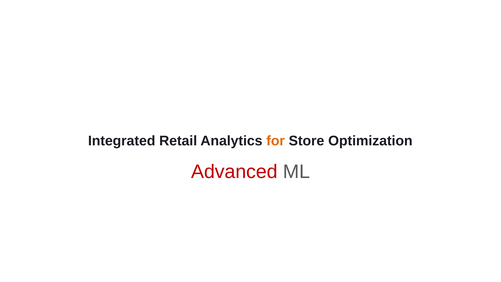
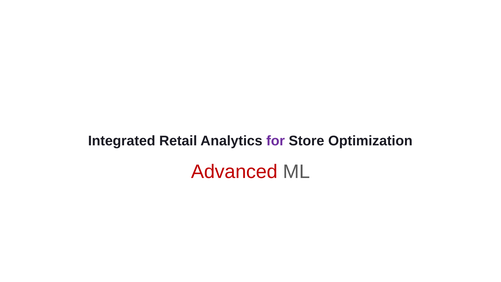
for colour: orange -> purple
